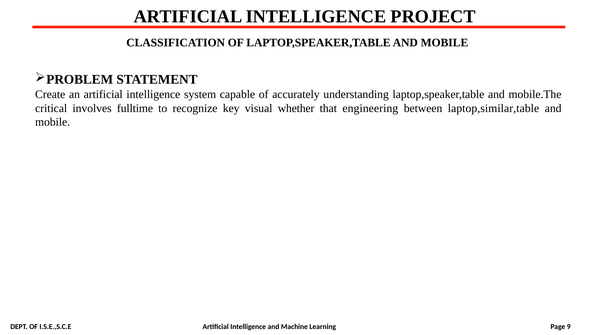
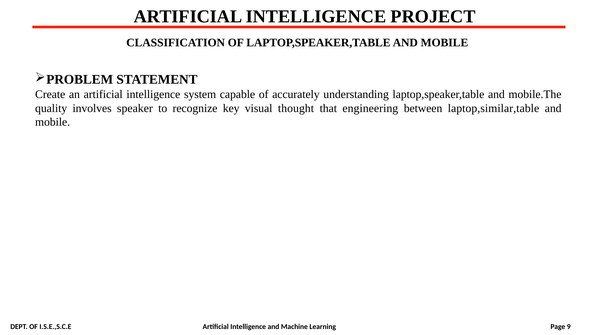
critical: critical -> quality
fulltime: fulltime -> speaker
whether: whether -> thought
